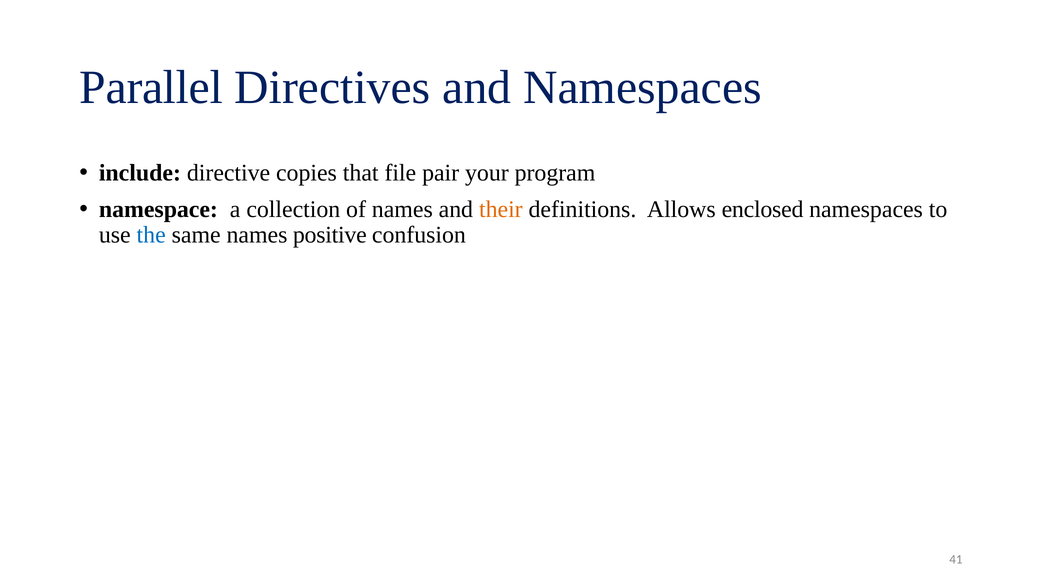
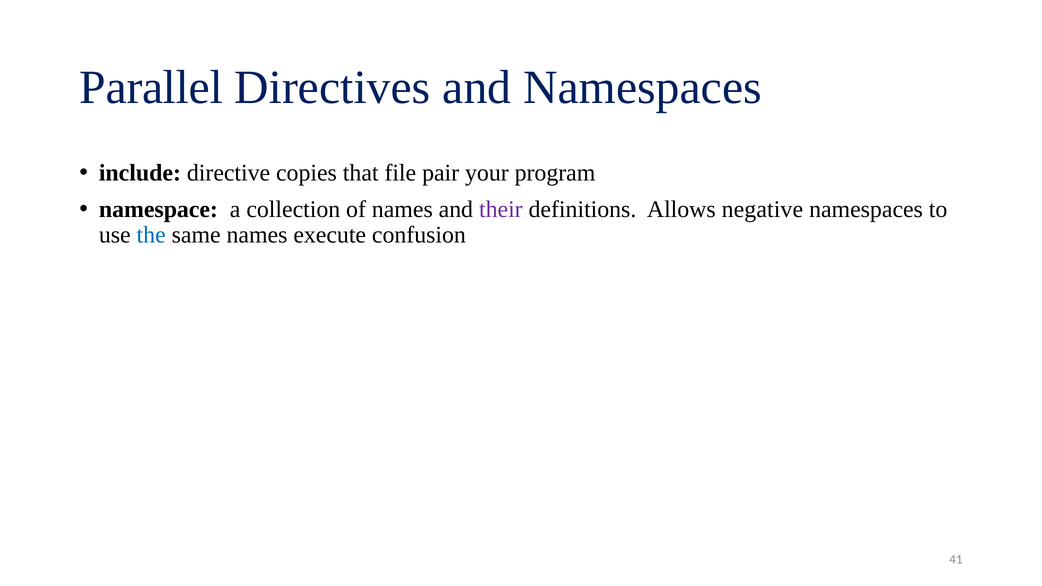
their colour: orange -> purple
enclosed: enclosed -> negative
positive: positive -> execute
